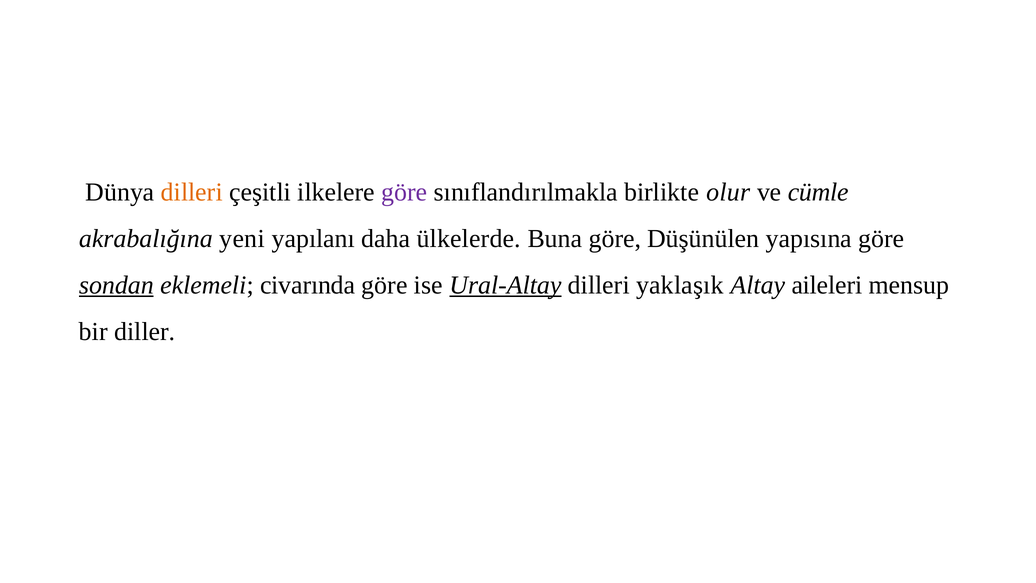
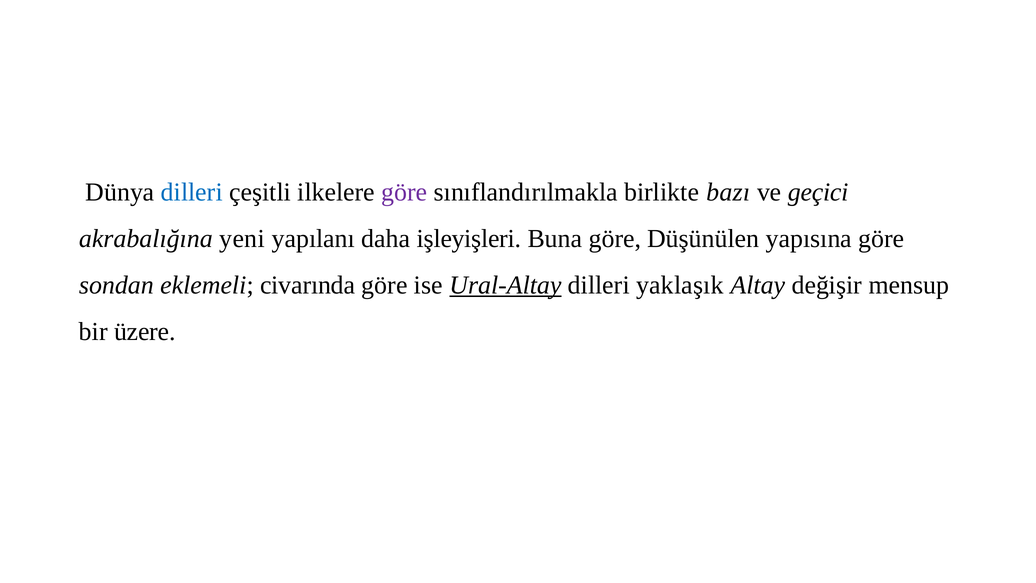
dilleri at (192, 192) colour: orange -> blue
olur: olur -> bazı
cümle: cümle -> geçici
ülkelerde: ülkelerde -> işleyişleri
sondan underline: present -> none
aileleri: aileleri -> değişir
diller: diller -> üzere
